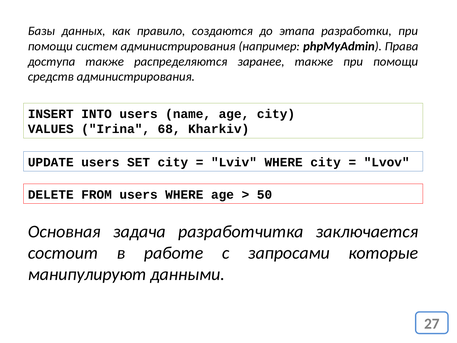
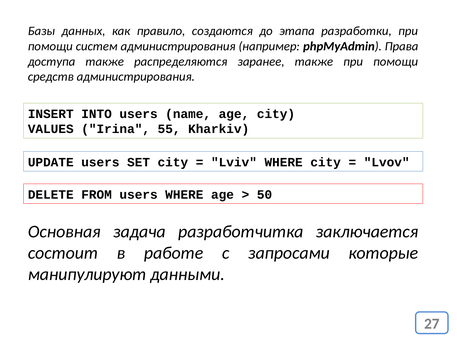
68: 68 -> 55
